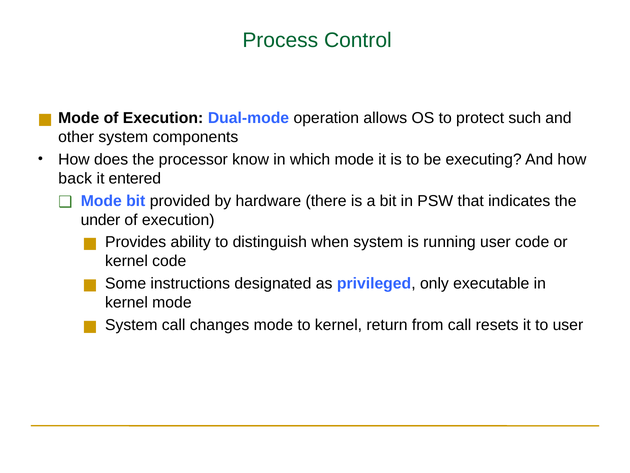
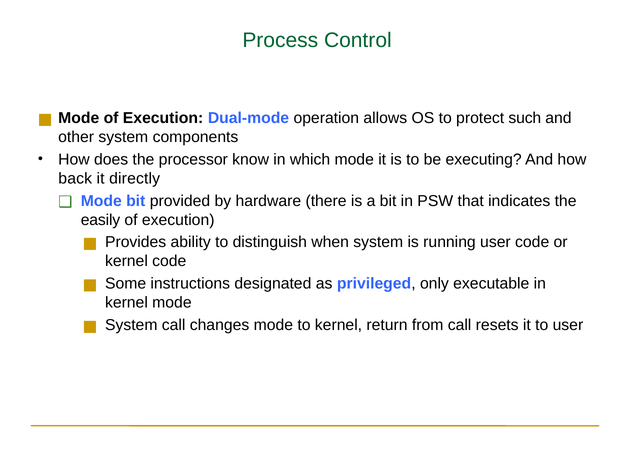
entered: entered -> directly
under: under -> easily
